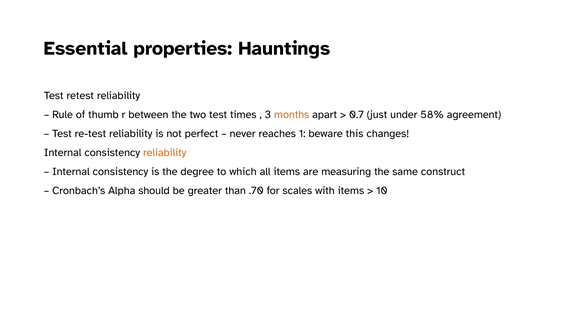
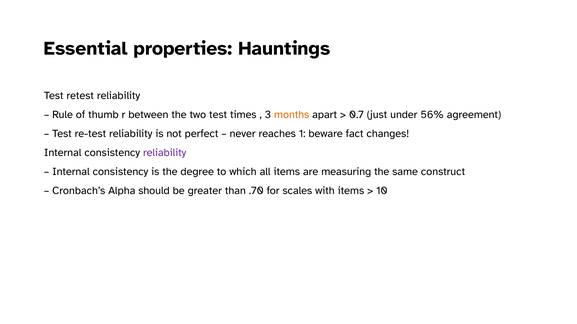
58%: 58% -> 56%
this: this -> fact
reliability at (165, 153) colour: orange -> purple
